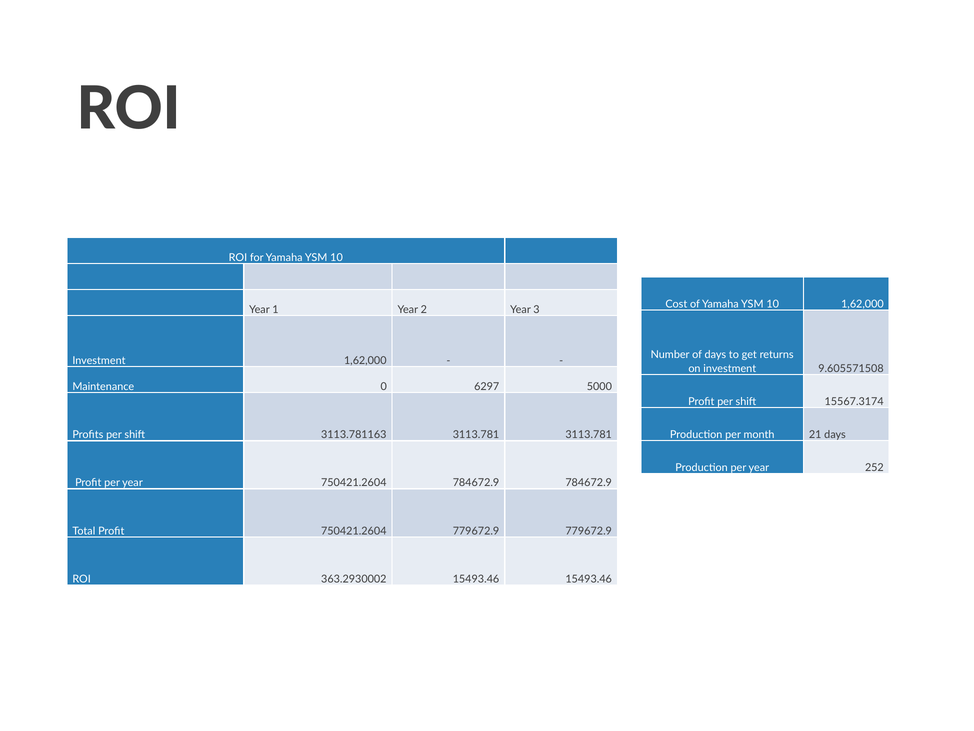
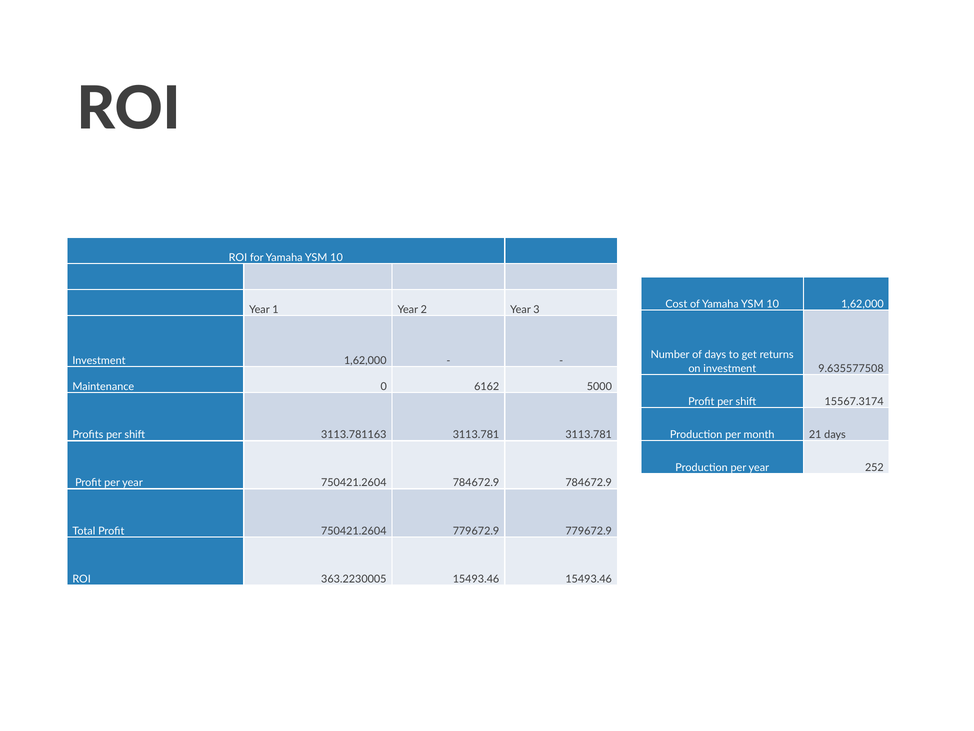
9.605571508: 9.605571508 -> 9.635577508
6297: 6297 -> 6162
363.2930002: 363.2930002 -> 363.2230005
